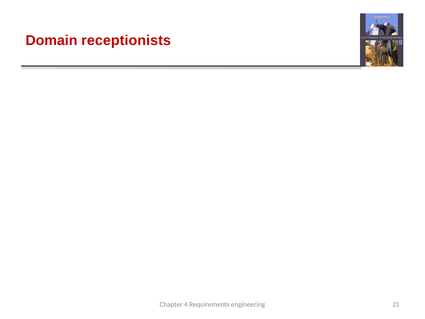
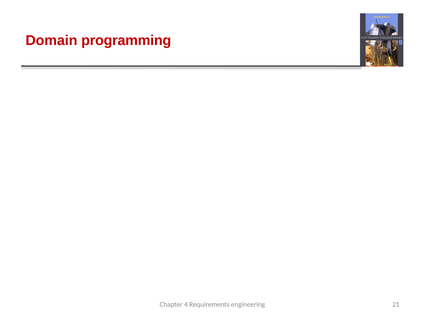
receptionists: receptionists -> programming
